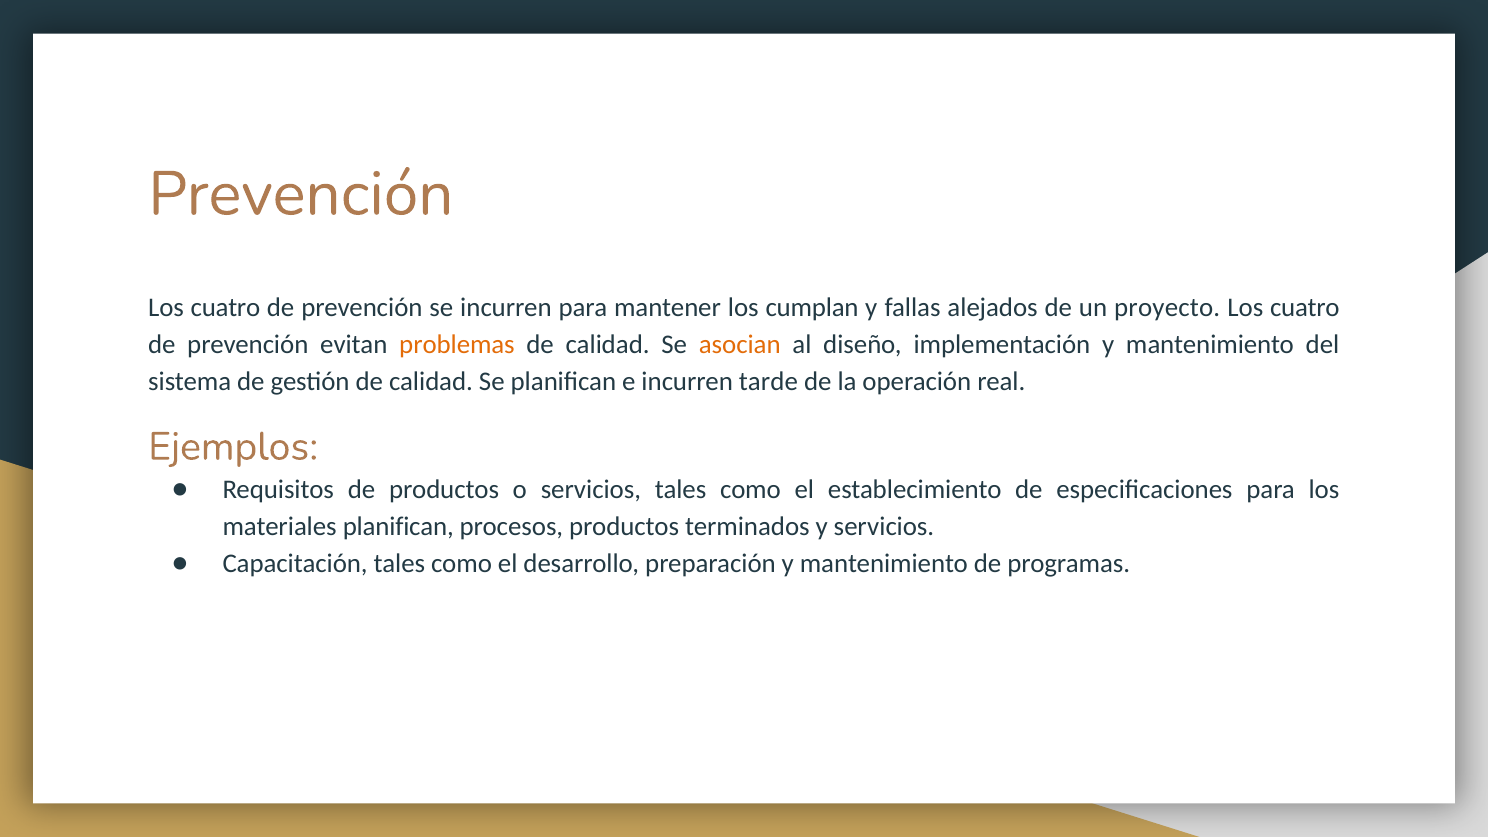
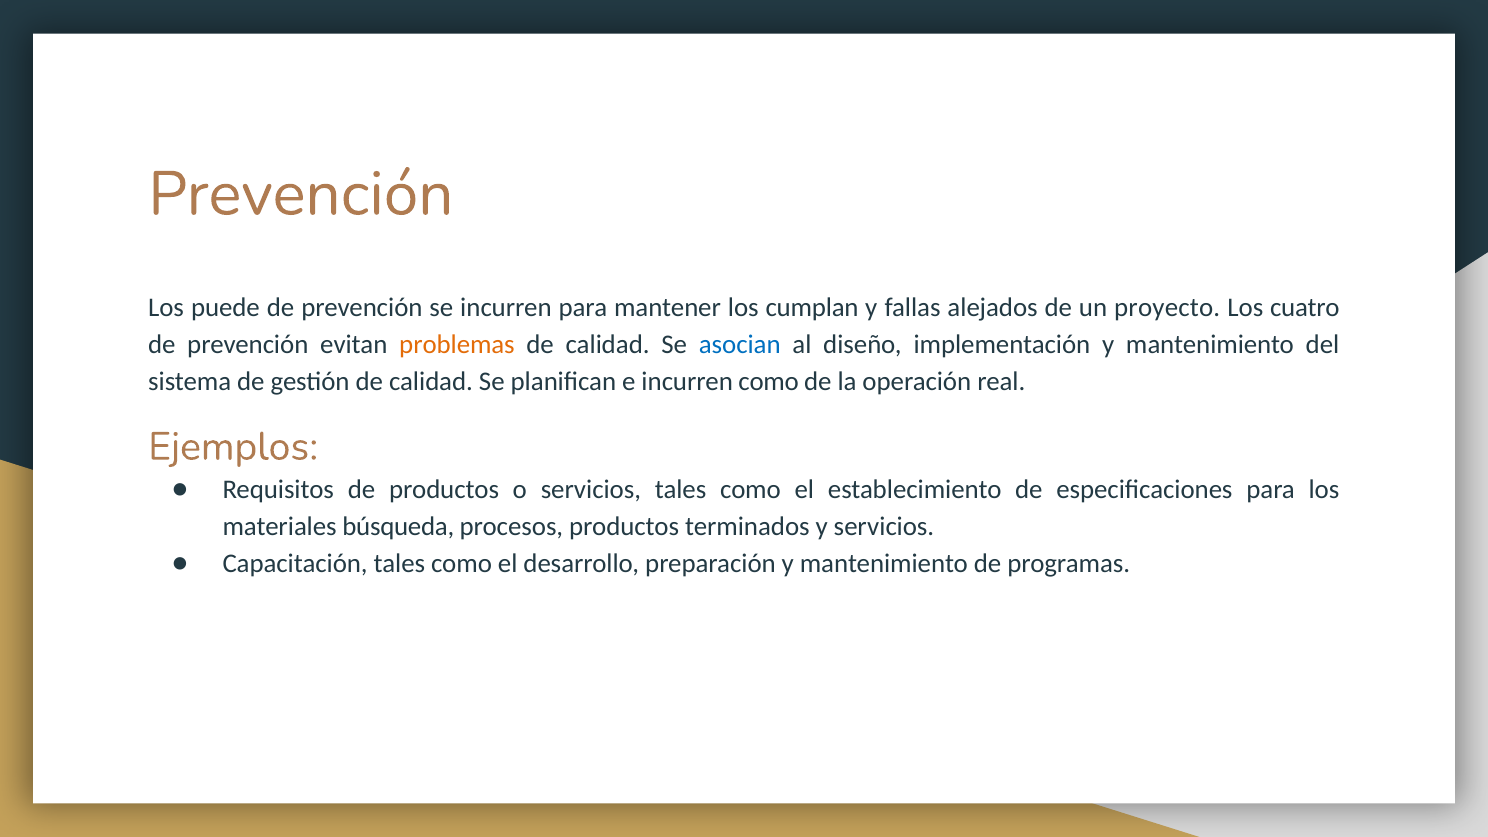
cuatro at (226, 308): cuatro -> puede
asocian colour: orange -> blue
incurren tarde: tarde -> como
materiales planifican: planifican -> búsqueda
